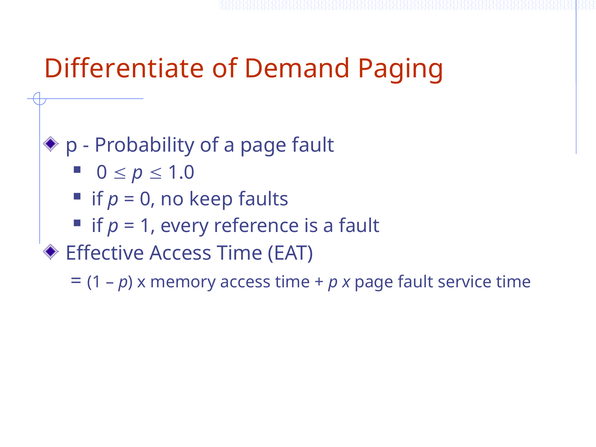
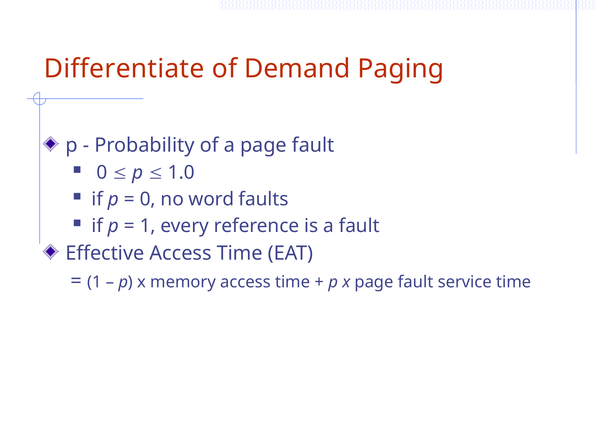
keep: keep -> word
